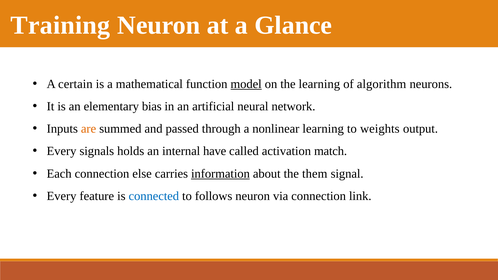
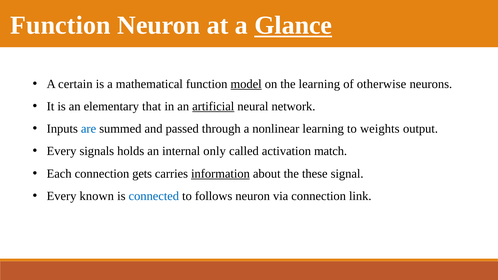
Training at (60, 25): Training -> Function
Glance underline: none -> present
algorithm: algorithm -> otherwise
bias: bias -> that
artificial underline: none -> present
are colour: orange -> blue
have: have -> only
else: else -> gets
them: them -> these
feature: feature -> known
